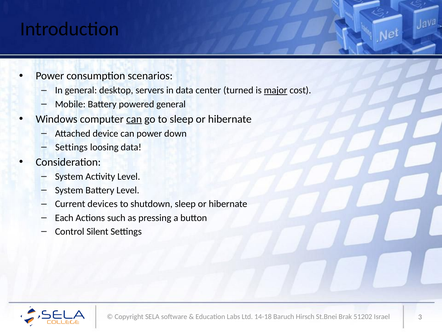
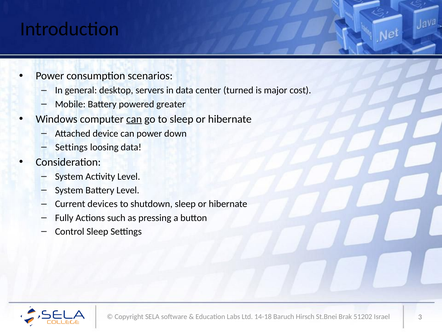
major underline: present -> none
powered general: general -> greater
Each: Each -> Fully
Control Silent: Silent -> Sleep
